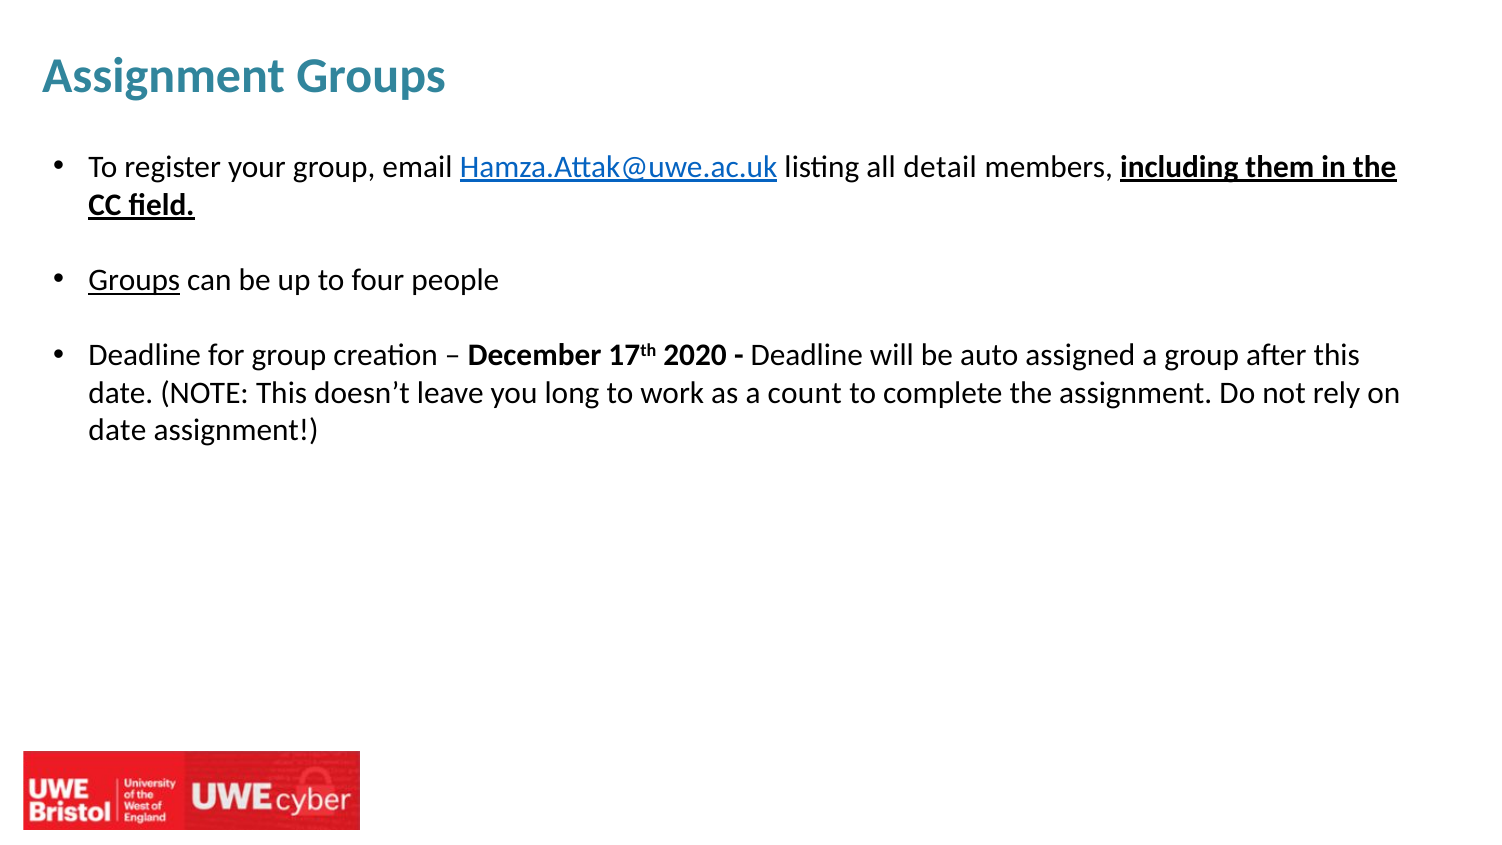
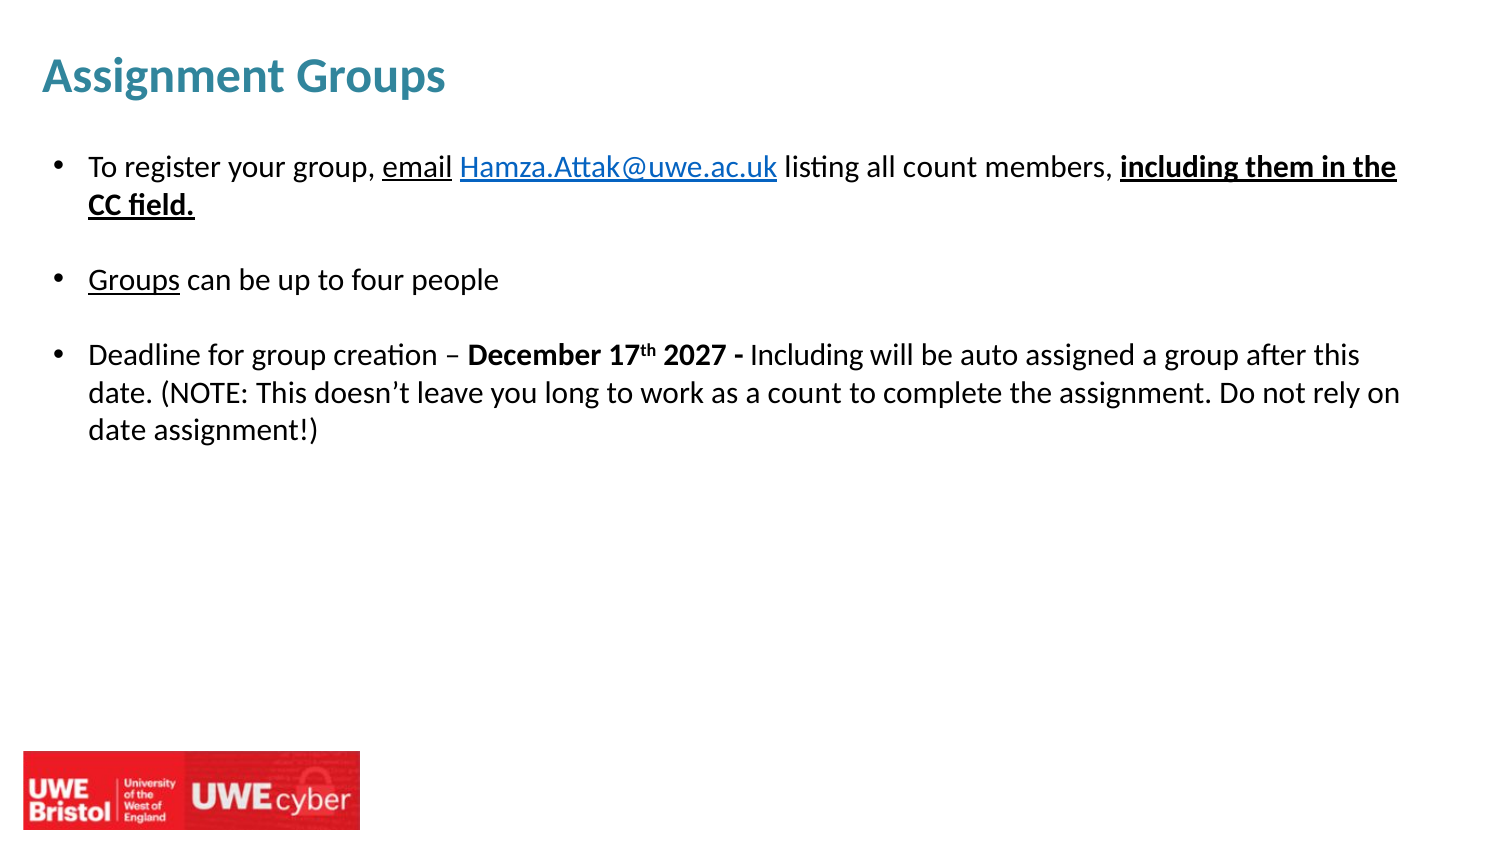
email underline: none -> present
all detail: detail -> count
2020: 2020 -> 2027
Deadline at (807, 355): Deadline -> Including
